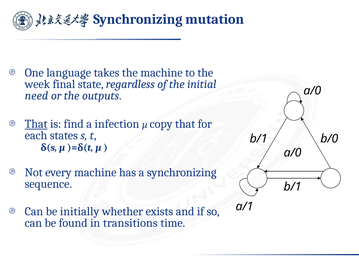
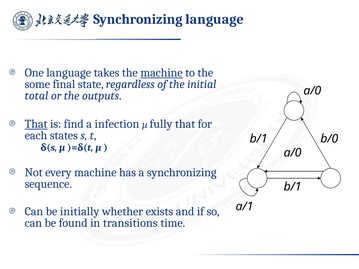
Synchronizing mutation: mutation -> language
machine at (162, 73) underline: none -> present
week: week -> some
need: need -> total
copy: copy -> fully
